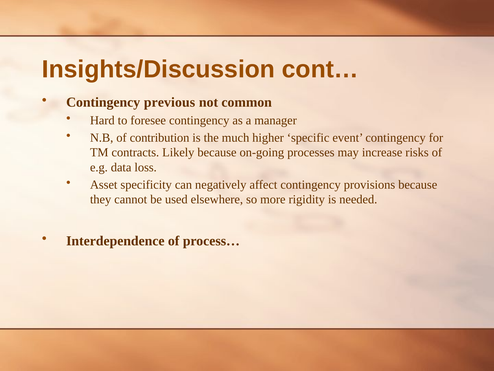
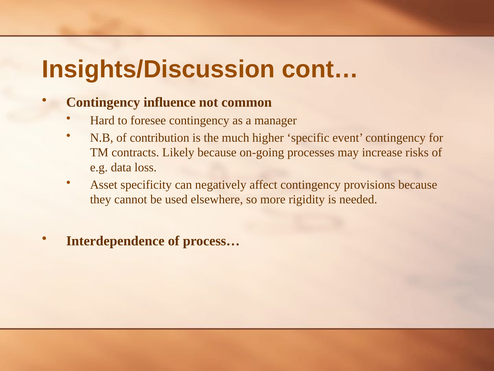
previous: previous -> influence
